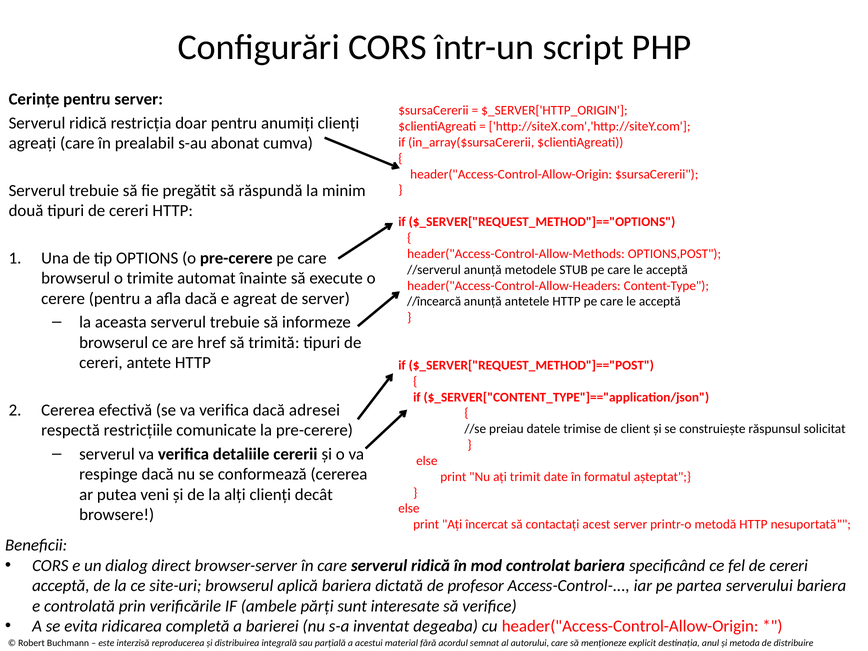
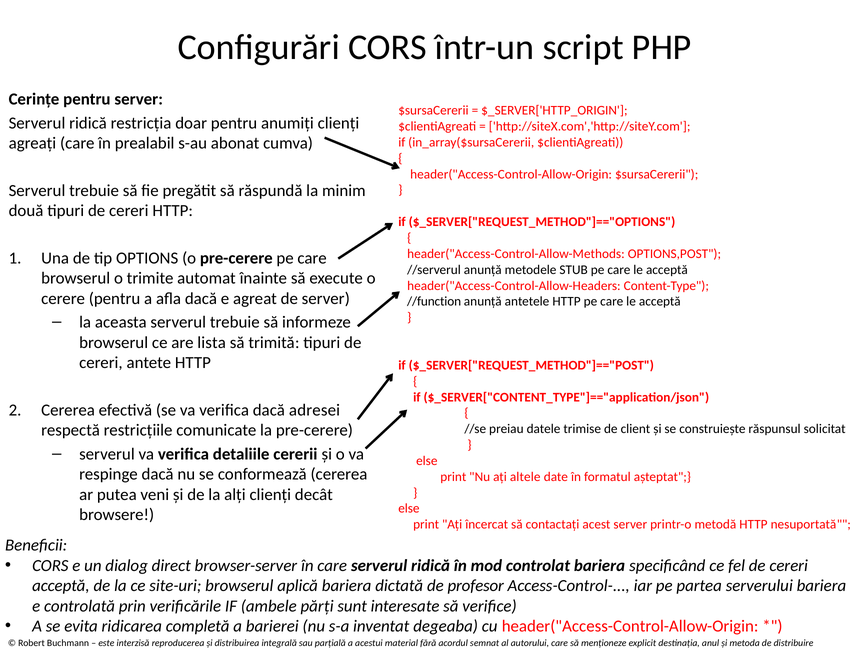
//încearcă: //încearcă -> //function
href: href -> lista
trimit: trimit -> altele
